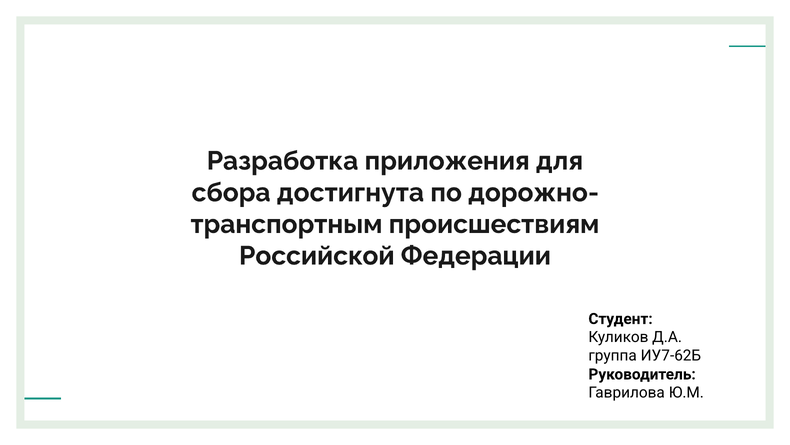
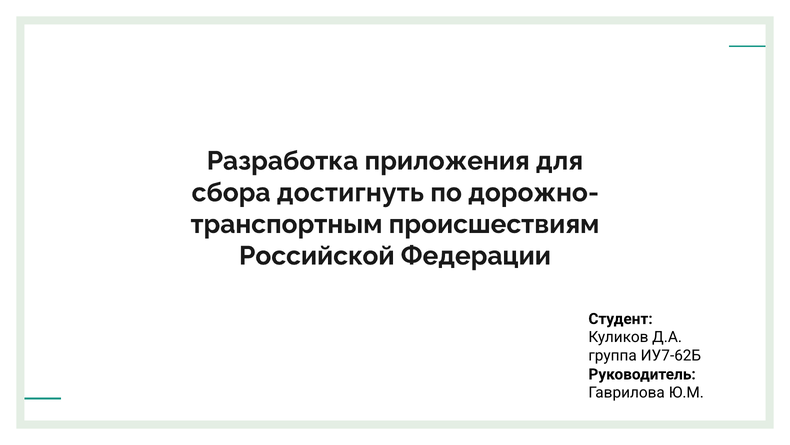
достигнута: достигнута -> достигнуть
